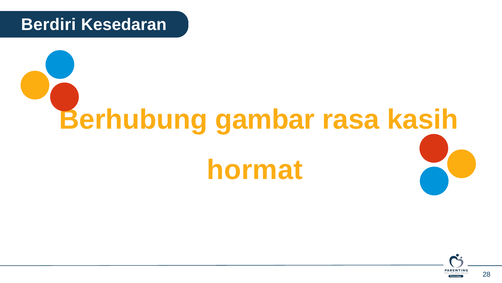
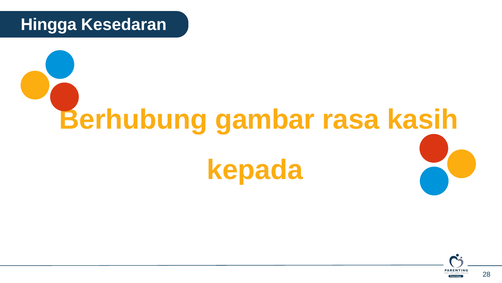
Berdiri: Berdiri -> Hingga
hormat: hormat -> kepada
